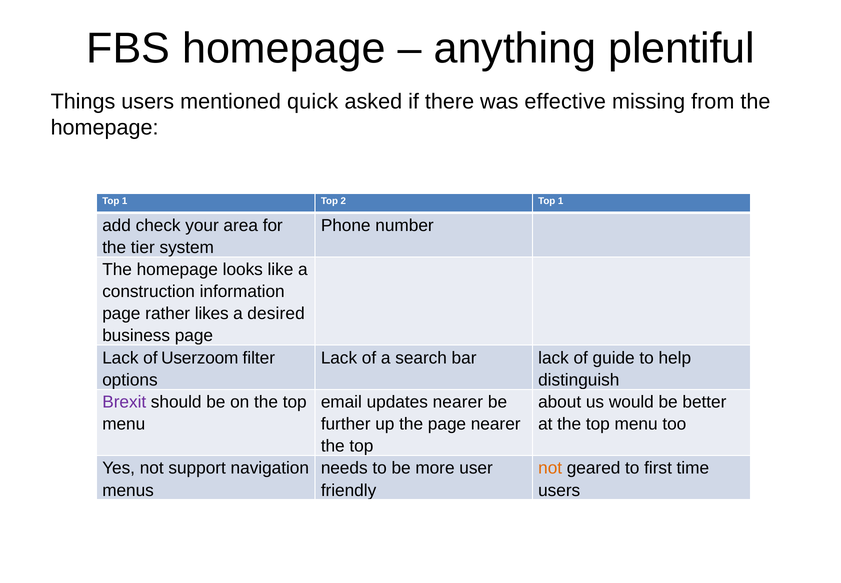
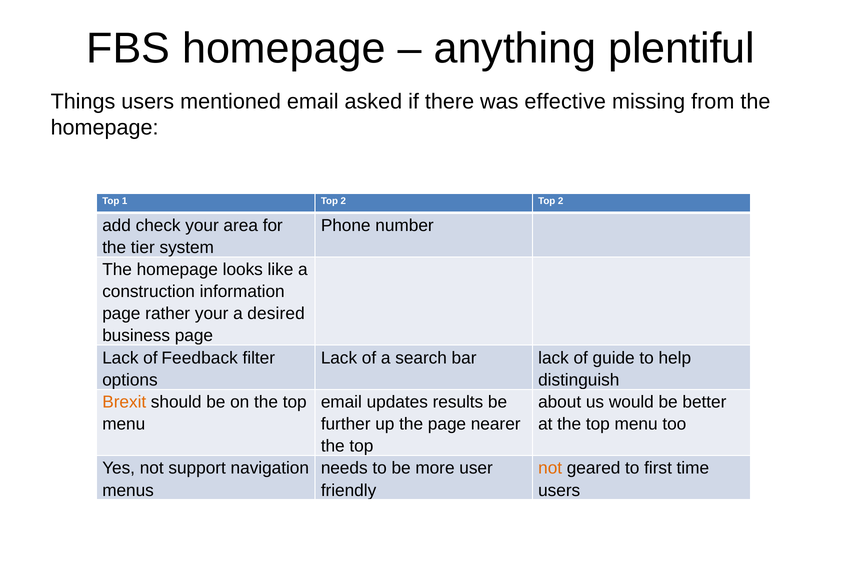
mentioned quick: quick -> email
2 Top 1: 1 -> 2
rather likes: likes -> your
Userzoom: Userzoom -> Feedback
Brexit colour: purple -> orange
updates nearer: nearer -> results
